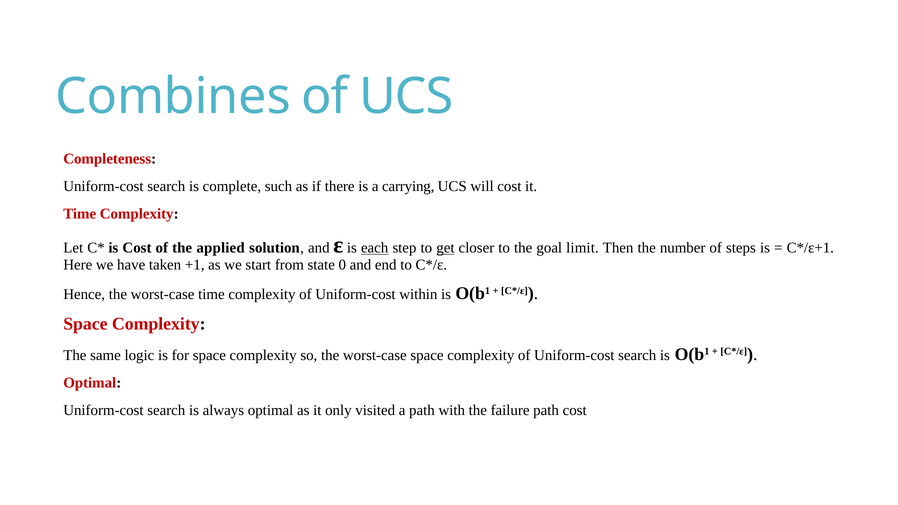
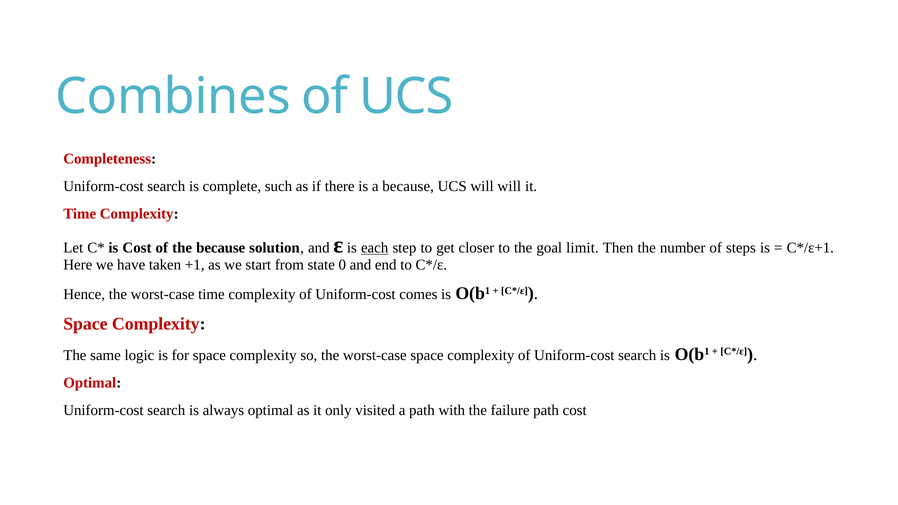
a carrying: carrying -> because
will cost: cost -> will
the applied: applied -> because
get underline: present -> none
within: within -> comes
